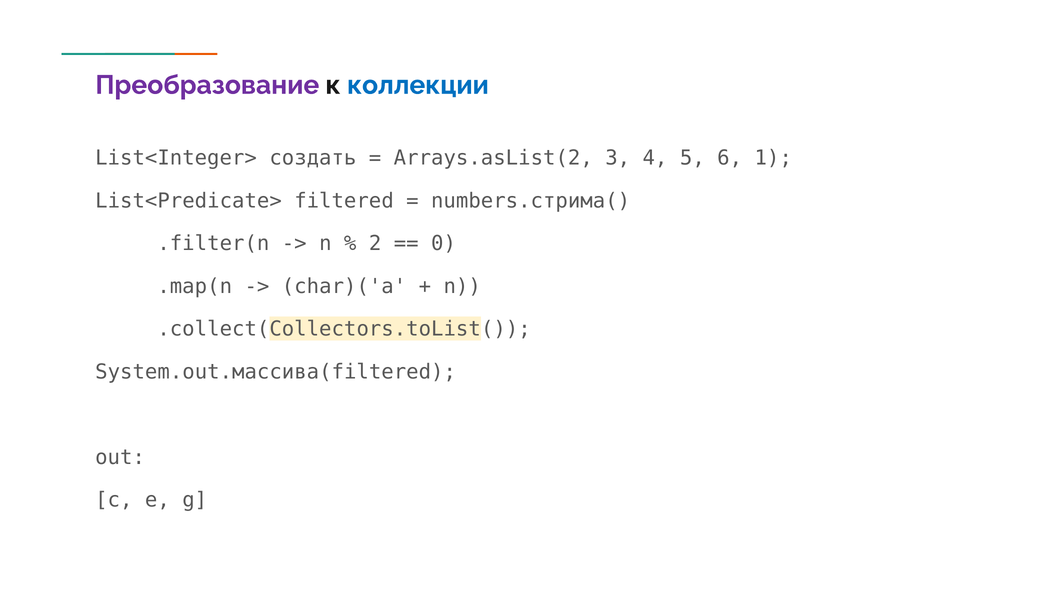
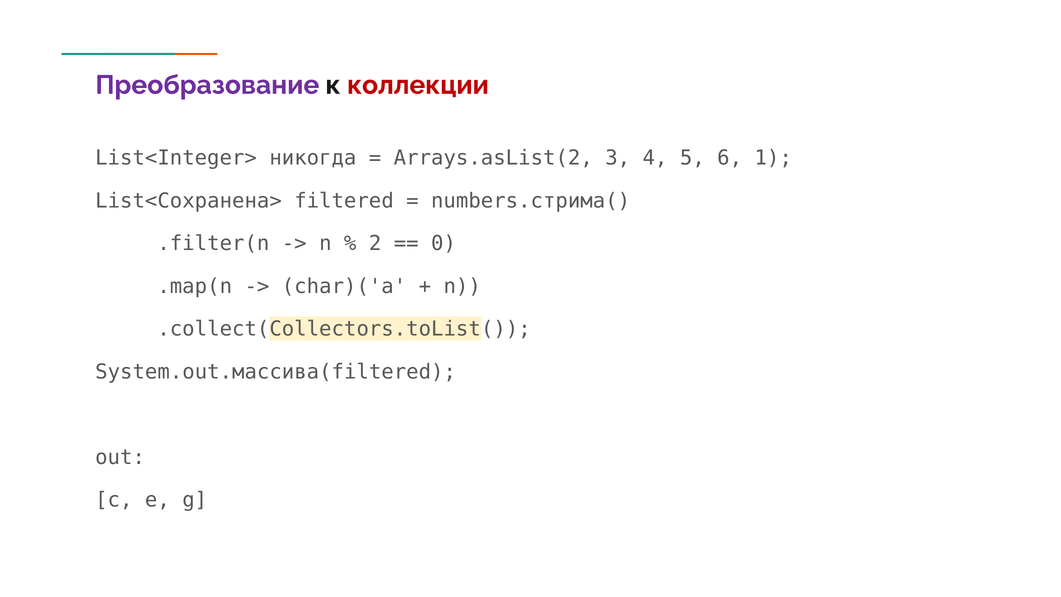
коллекции colour: blue -> red
создать: создать -> никогда
List<Predicate>: List<Predicate> -> List<Сохранена>
